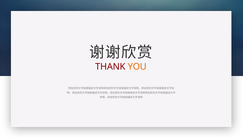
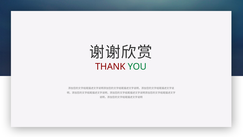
YOU colour: orange -> green
